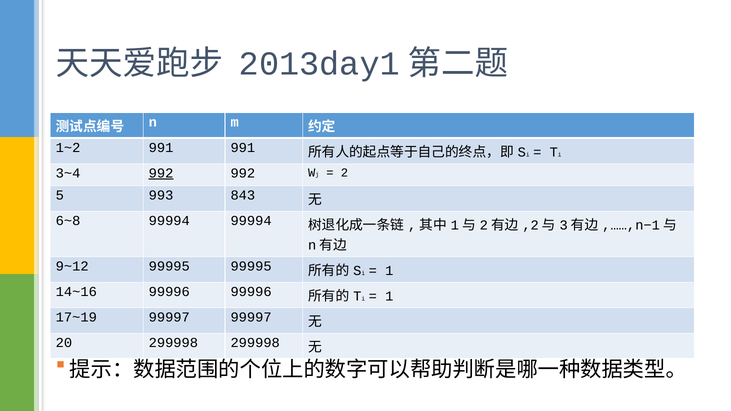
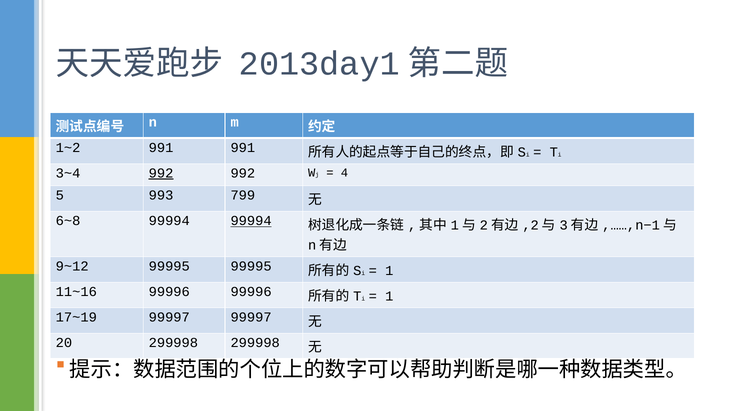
2: 2 -> 4
843: 843 -> 799
99994 at (251, 221) underline: none -> present
14~16: 14~16 -> 11~16
